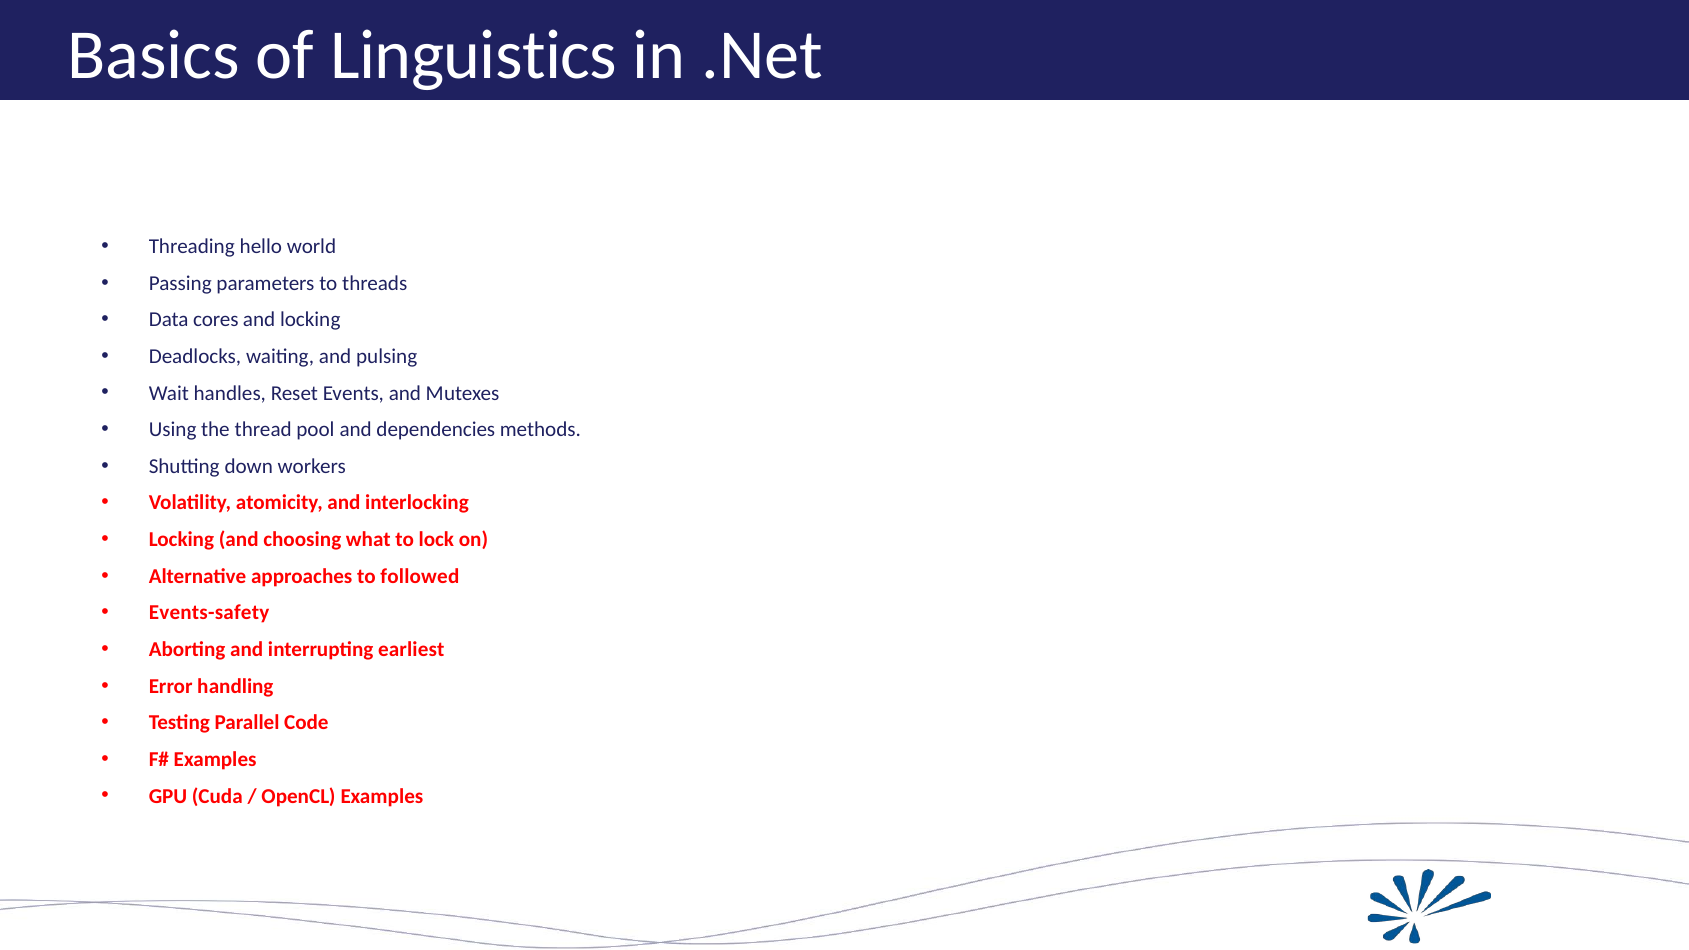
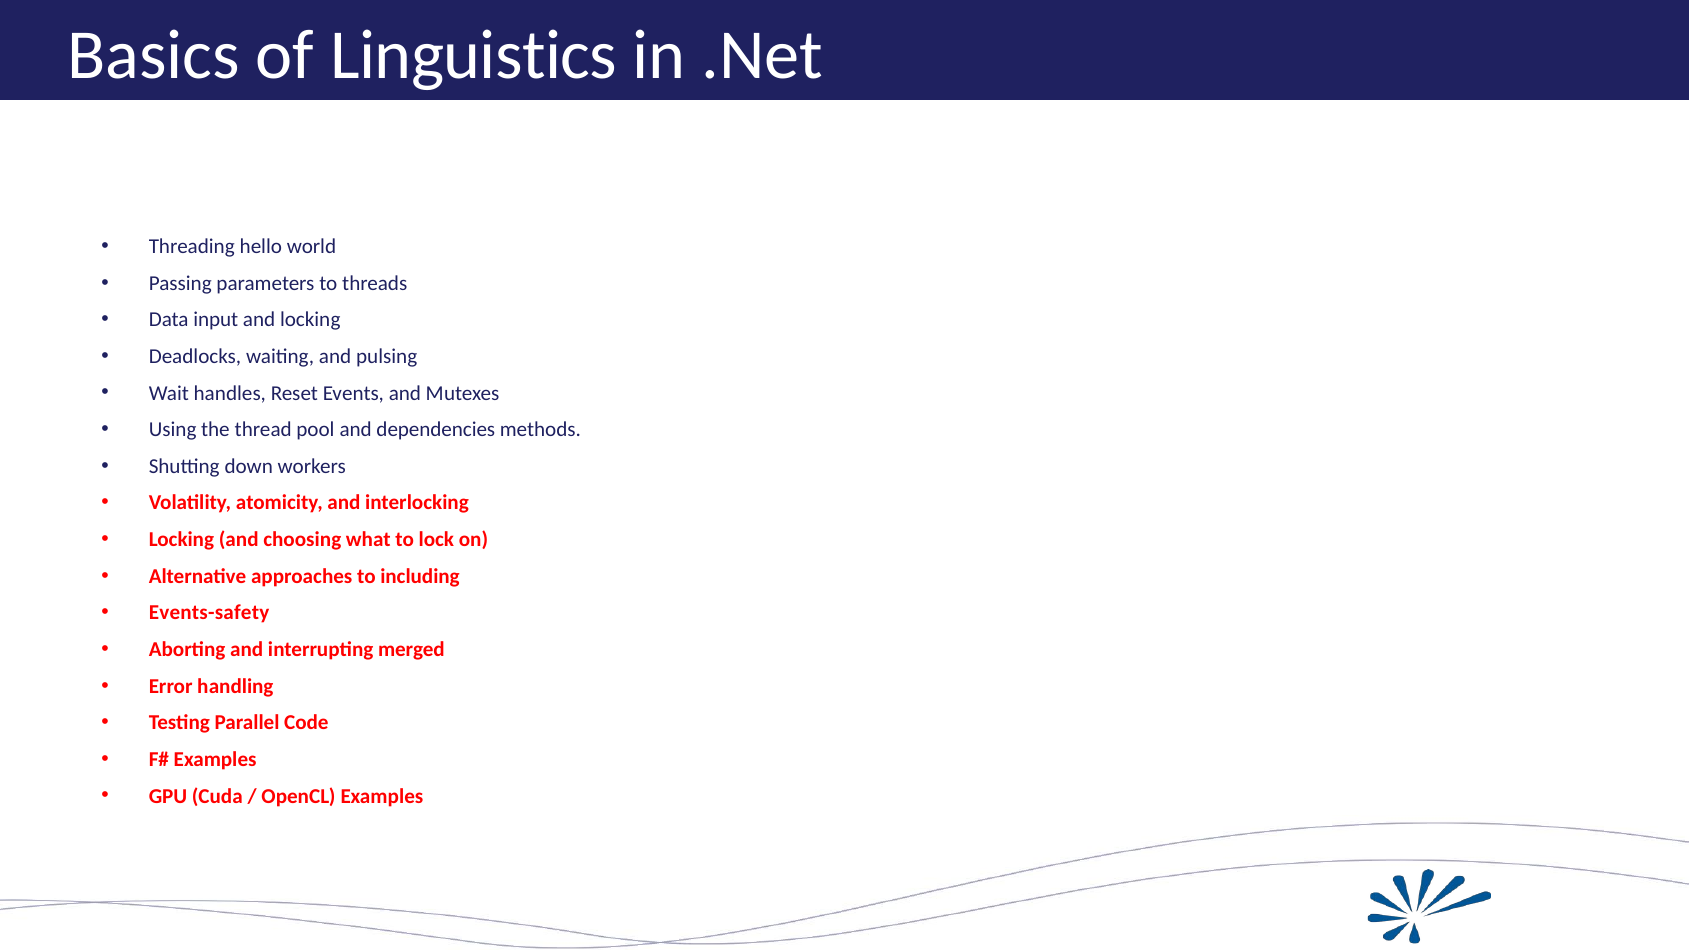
cores: cores -> input
followed: followed -> including
earliest: earliest -> merged
